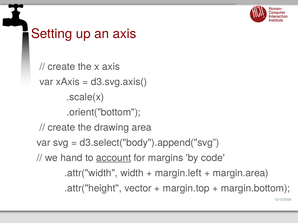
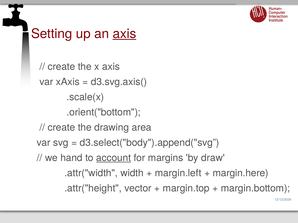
axis at (124, 34) underline: none -> present
code: code -> draw
margin.area: margin.area -> margin.here
